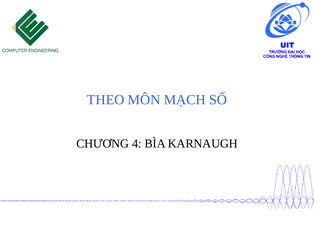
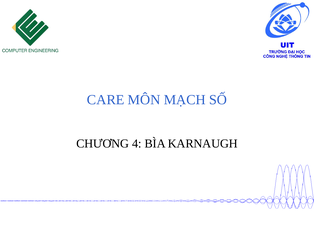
THEO: THEO -> CARE
